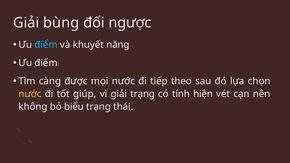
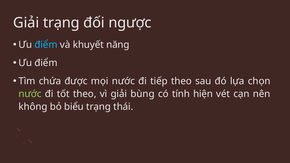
Giải bùng: bùng -> trạng
càng: càng -> chứa
nước at (30, 94) colour: yellow -> light green
tốt giúp: giúp -> theo
giải trạng: trạng -> bùng
